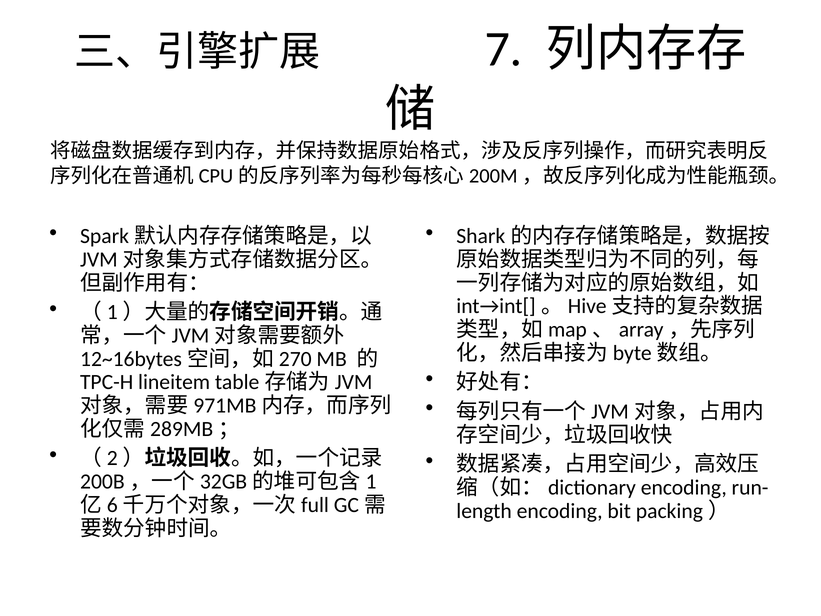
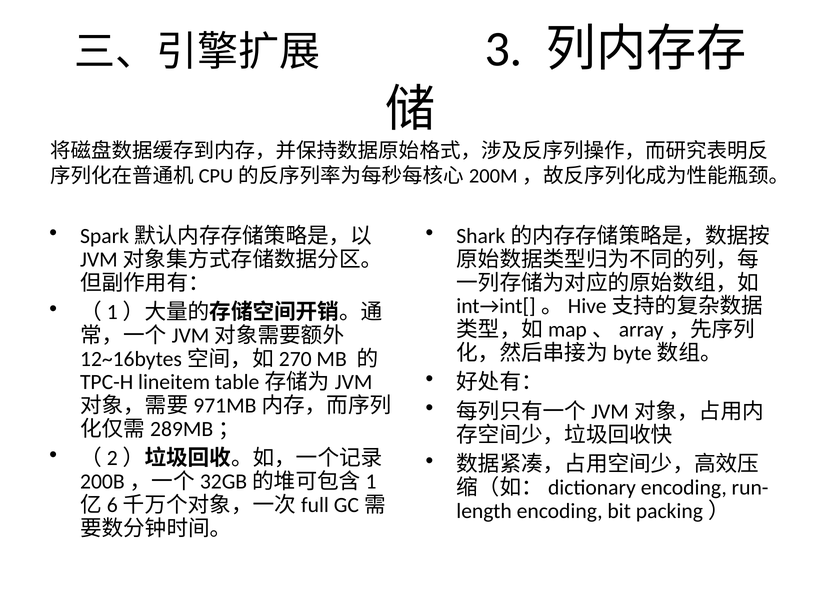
7: 7 -> 3
